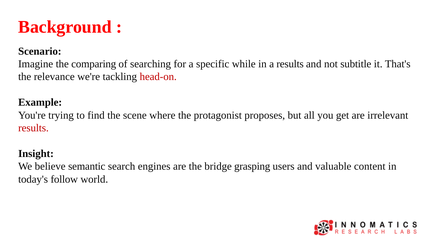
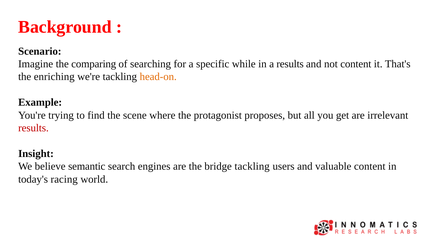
not subtitle: subtitle -> content
relevance: relevance -> enriching
head-on colour: red -> orange
bridge grasping: grasping -> tackling
follow: follow -> racing
